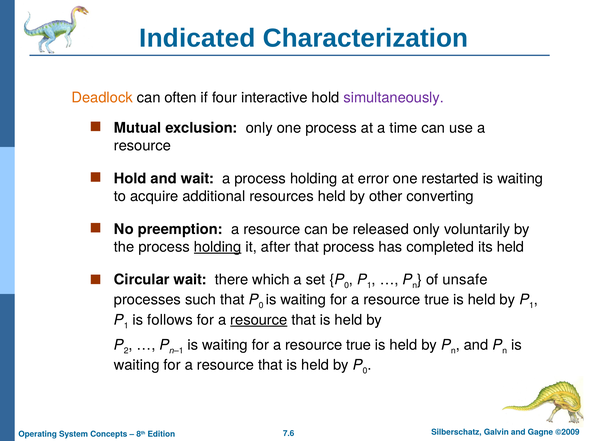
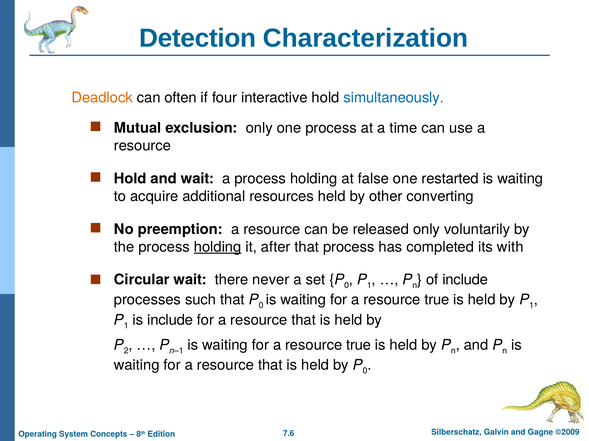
Indicated: Indicated -> Detection
simultaneously colour: purple -> blue
error: error -> false
its held: held -> with
which: which -> never
of unsafe: unsafe -> include
is follows: follows -> include
resource at (259, 320) underline: present -> none
